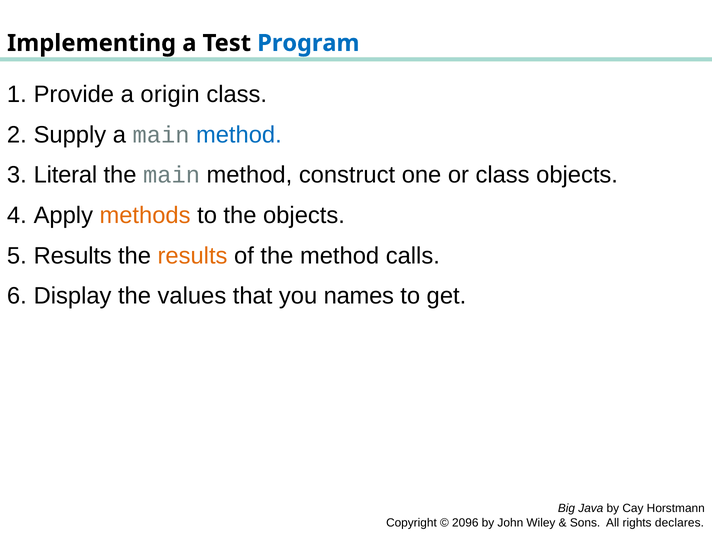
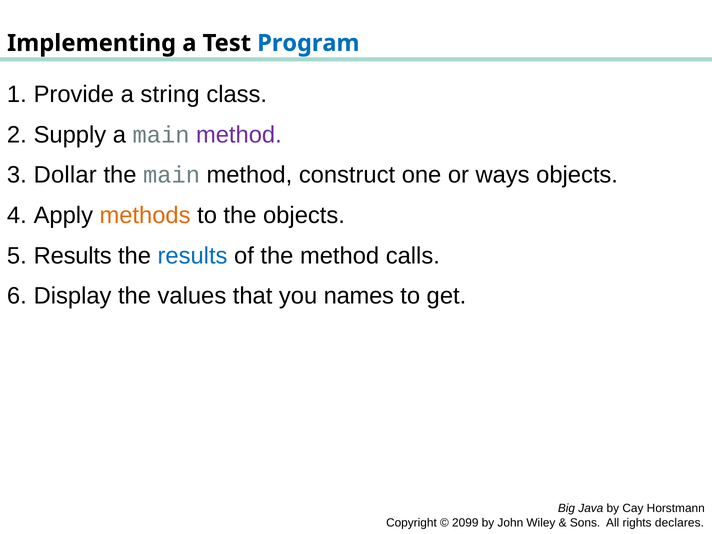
origin: origin -> string
method at (239, 135) colour: blue -> purple
Literal: Literal -> Dollar
or class: class -> ways
results at (193, 256) colour: orange -> blue
2096: 2096 -> 2099
